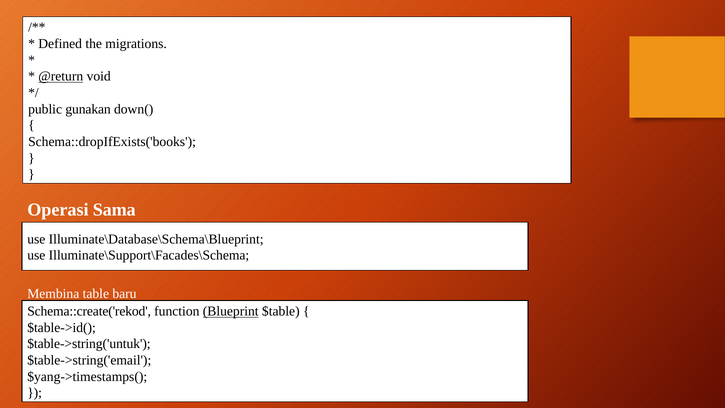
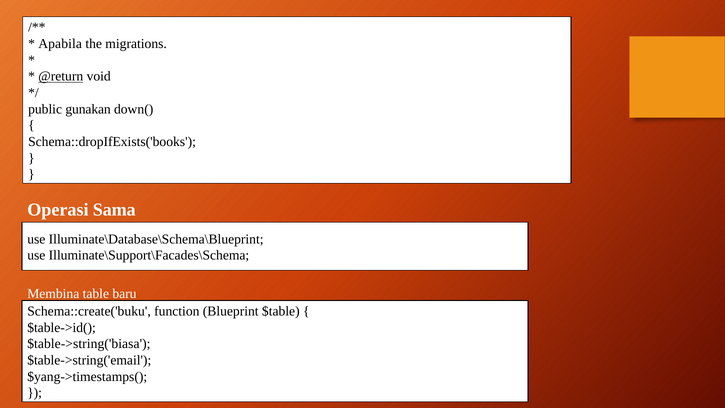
Defined: Defined -> Apabila
Schema::create('rekod: Schema::create('rekod -> Schema::create('buku
Blueprint underline: present -> none
$table->string('untuk: $table->string('untuk -> $table->string('biasa
